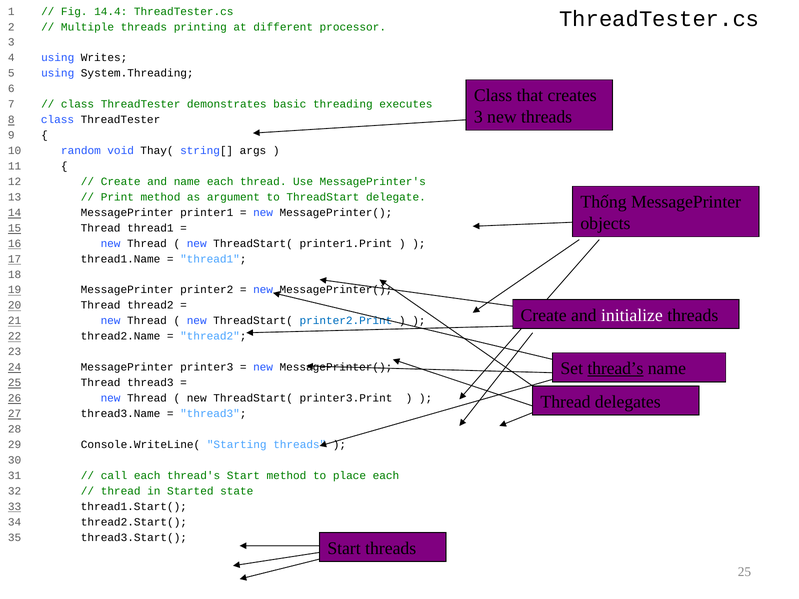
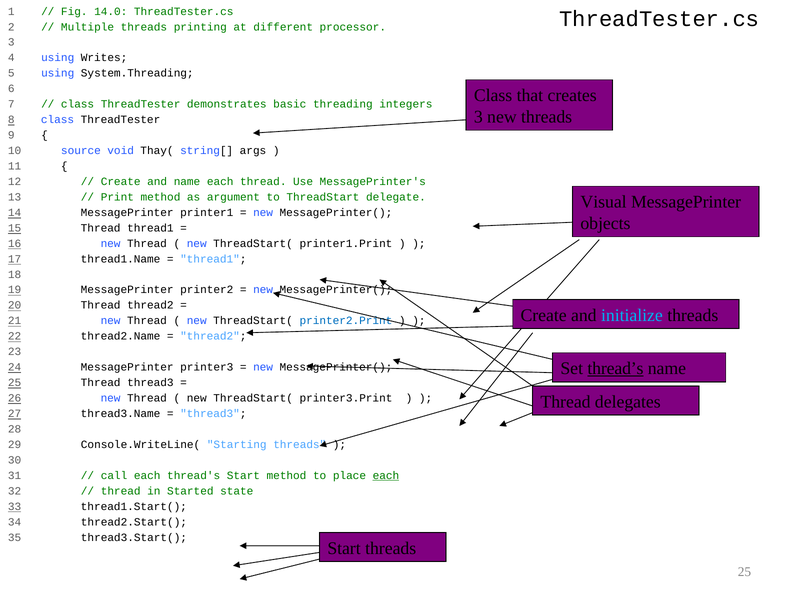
14.4: 14.4 -> 14.0
executes: executes -> integers
random: random -> source
Thống: Thống -> Visual
initialize colour: white -> light blue
each at (386, 476) underline: none -> present
